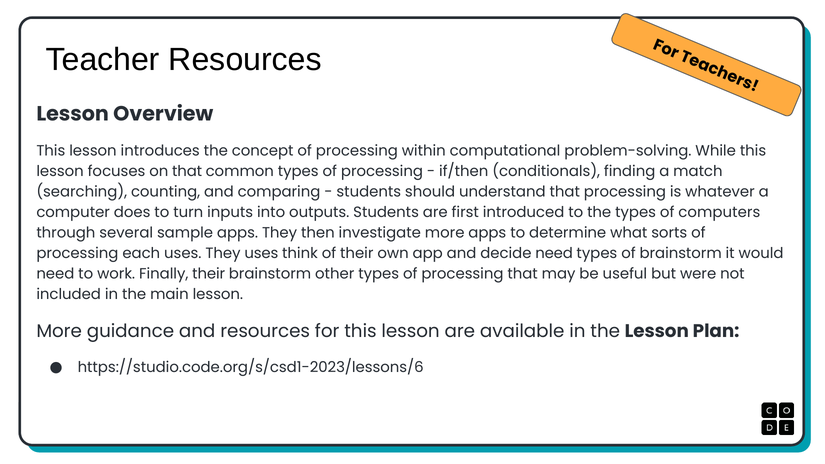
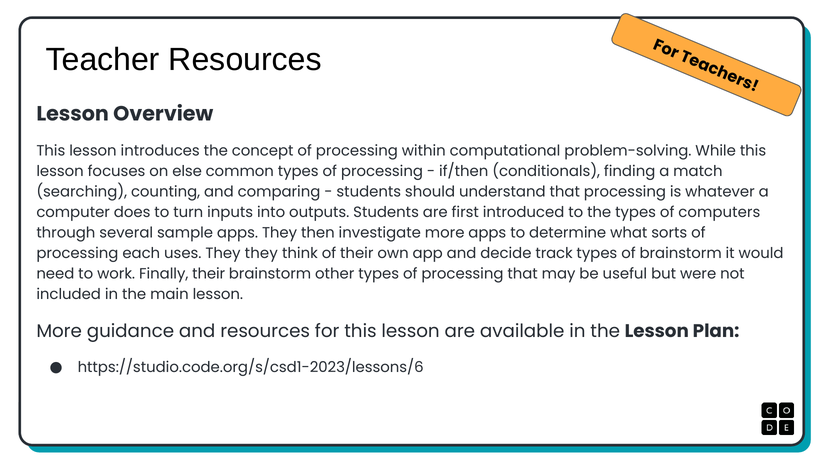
on that: that -> else
They uses: uses -> they
decide need: need -> track
